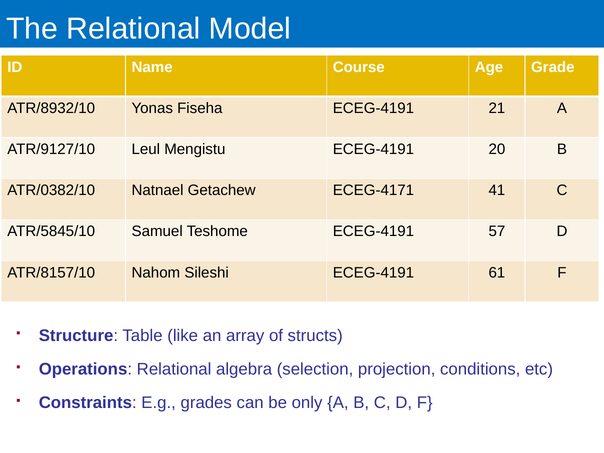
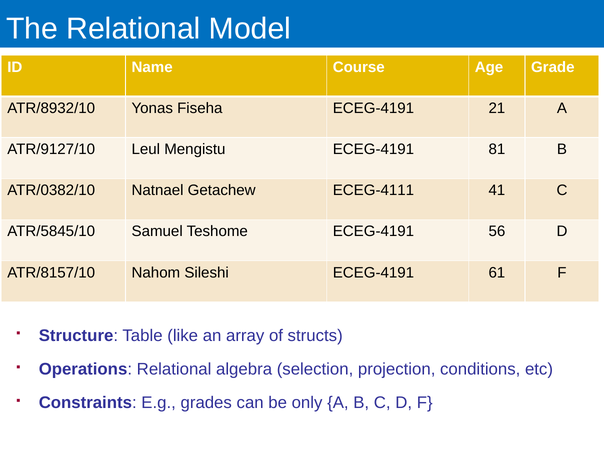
20: 20 -> 81
ECEG-4171: ECEG-4171 -> ECEG-4111
57: 57 -> 56
